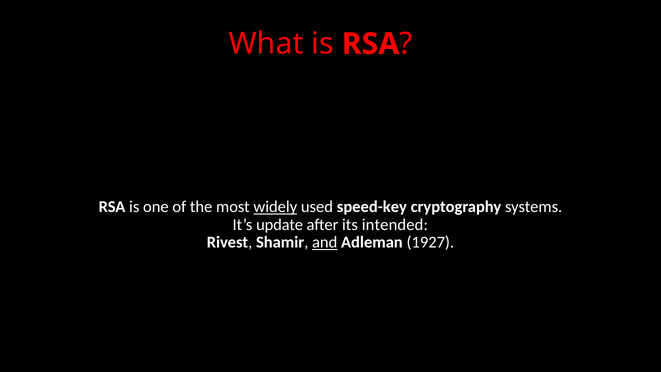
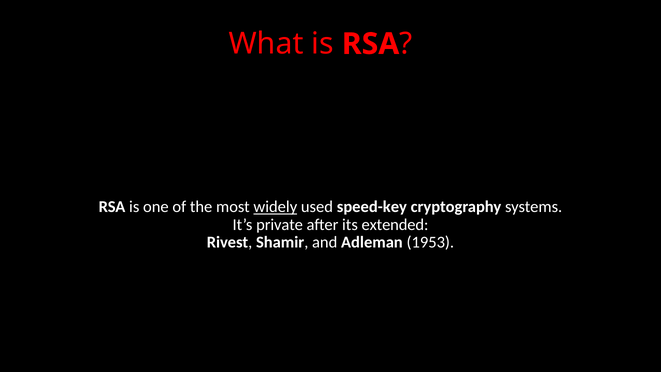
update: update -> private
intended: intended -> extended
and underline: present -> none
1927: 1927 -> 1953
